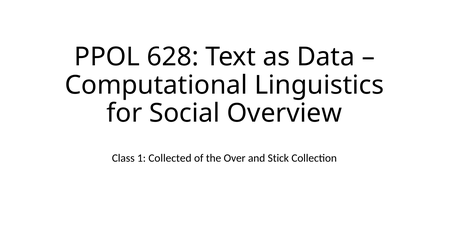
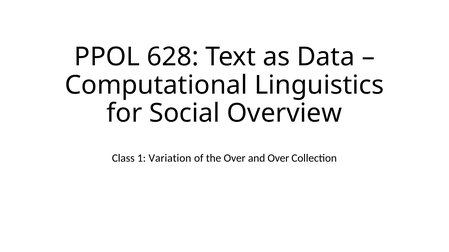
Collected: Collected -> Variation
and Stick: Stick -> Over
